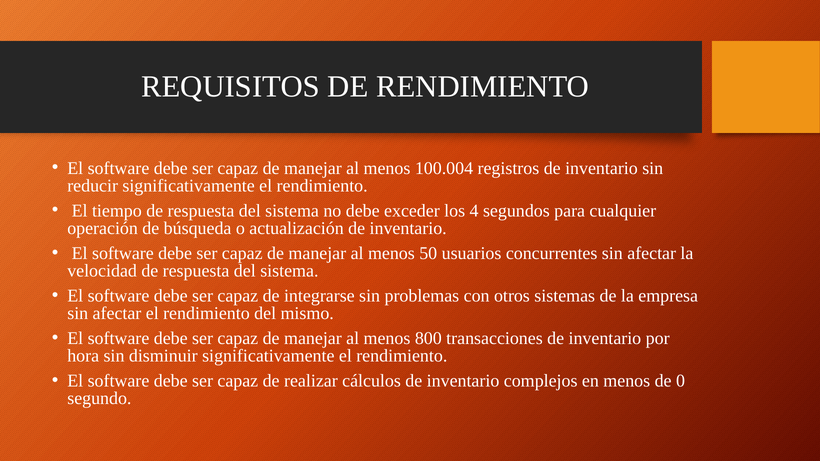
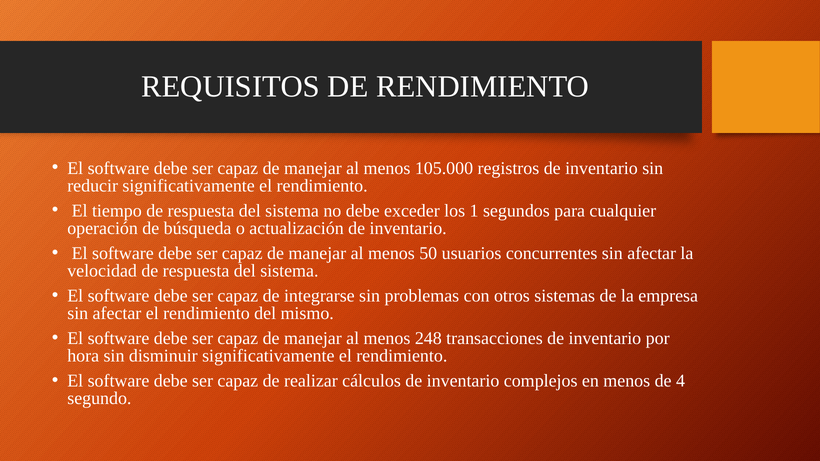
100.004: 100.004 -> 105.000
4: 4 -> 1
800: 800 -> 248
0: 0 -> 4
